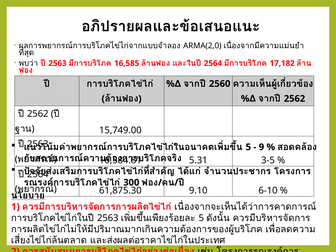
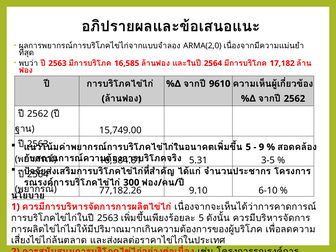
2560: 2560 -> 9610
61,875.30: 61,875.30 -> 77,182.26
